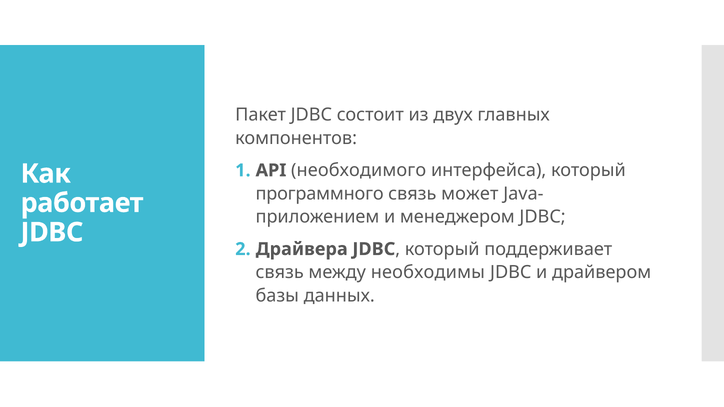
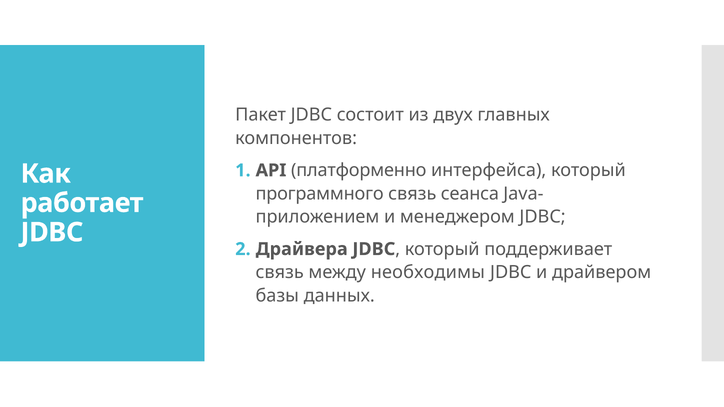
необходимого: необходимого -> платформенно
может: может -> сеанса
